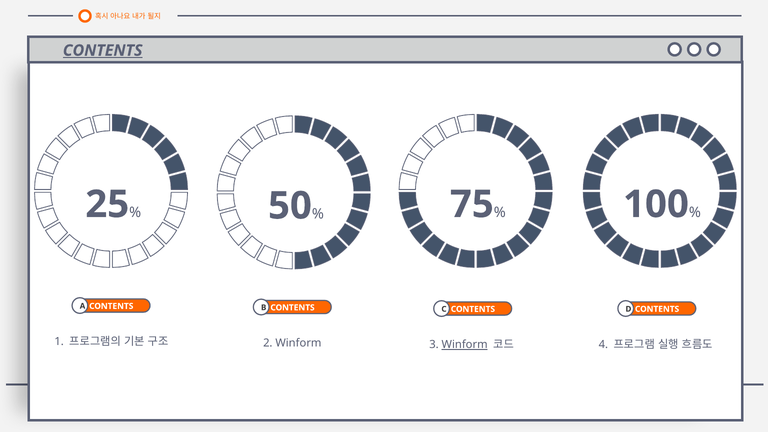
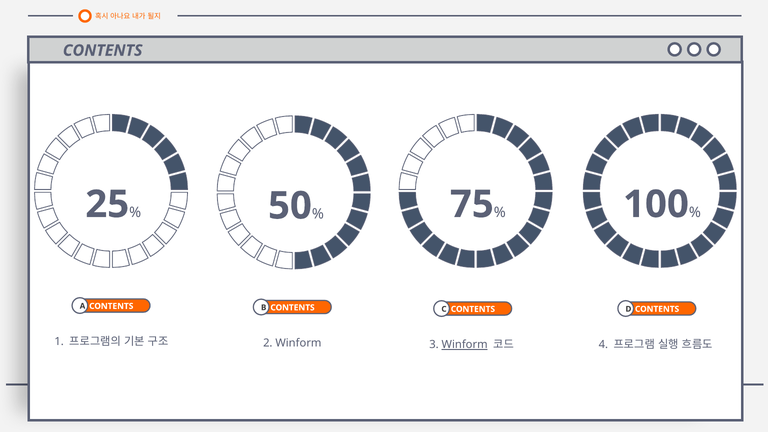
CONTENTS at (103, 51) underline: present -> none
